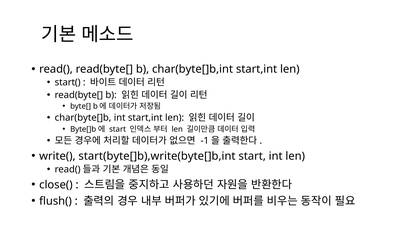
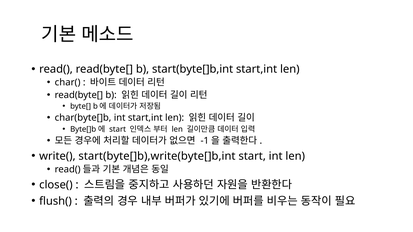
char(byte[]b,int: char(byte[]b,int -> start(byte[]b,int
start(: start( -> char(
